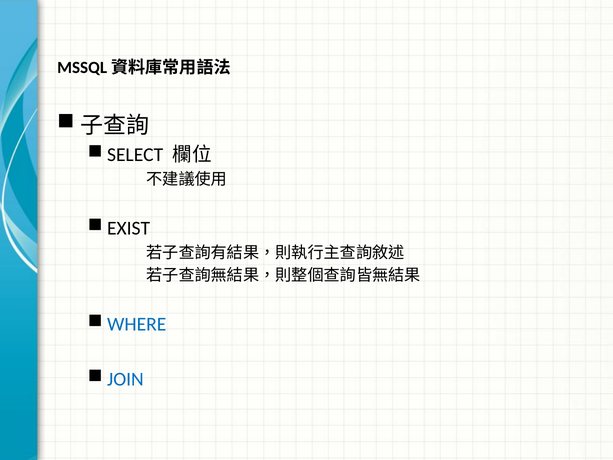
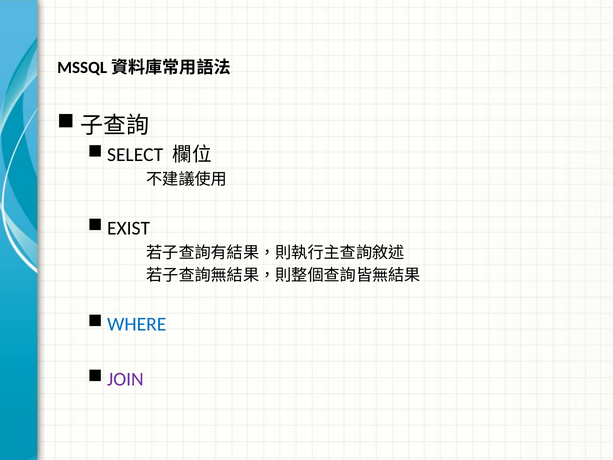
JOIN colour: blue -> purple
